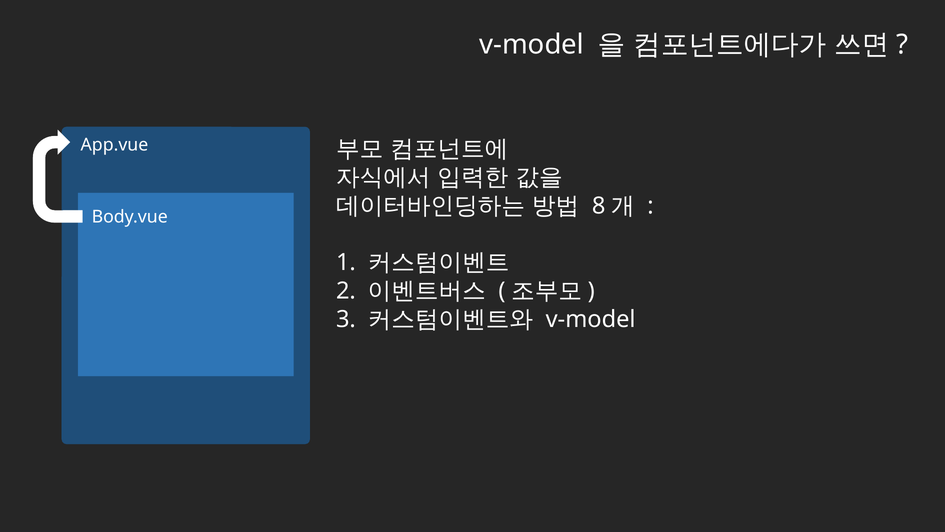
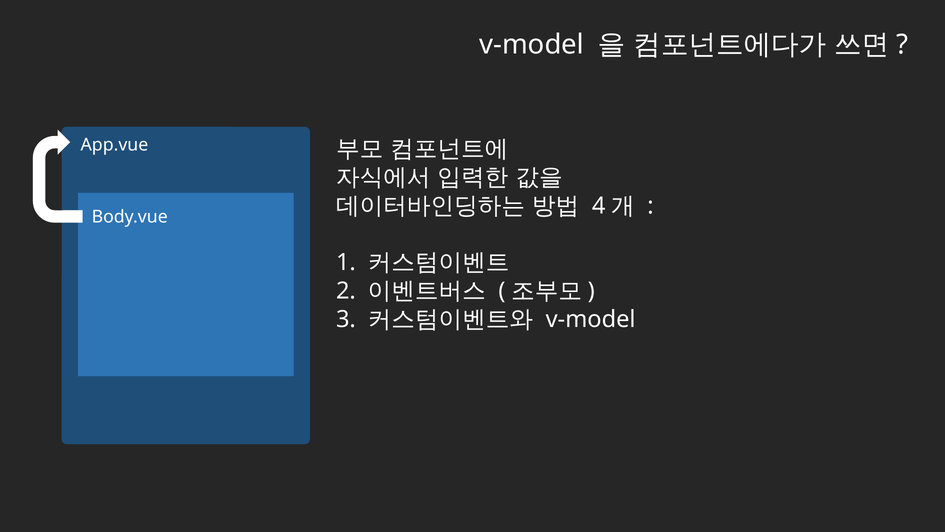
8: 8 -> 4
